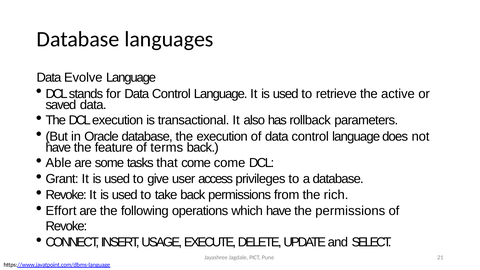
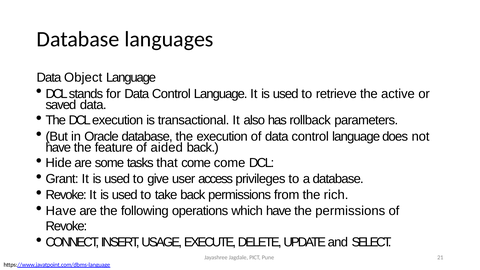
Evolve: Evolve -> Object
terms: terms -> aided
Able: Able -> Hide
Effort at (61, 211): Effort -> Have
